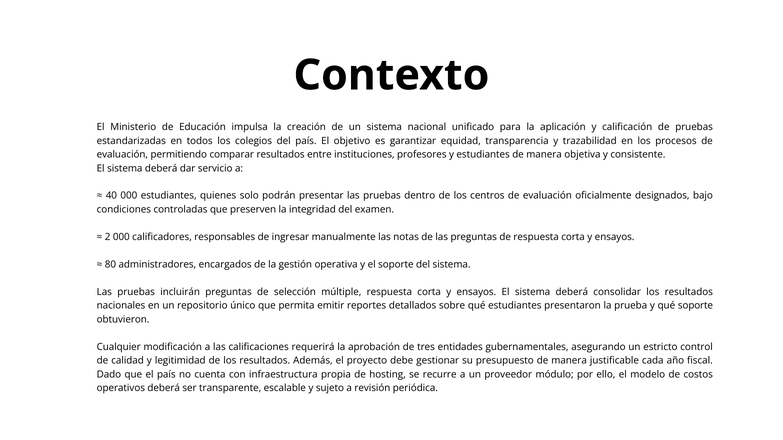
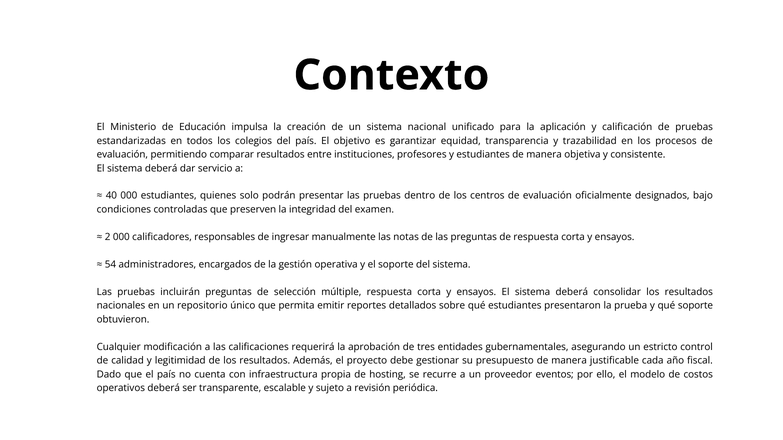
80: 80 -> 54
módulo: módulo -> eventos
